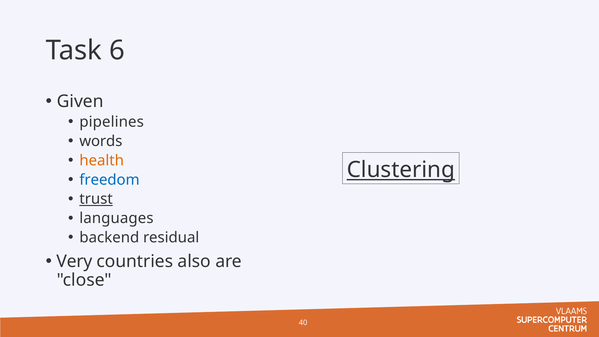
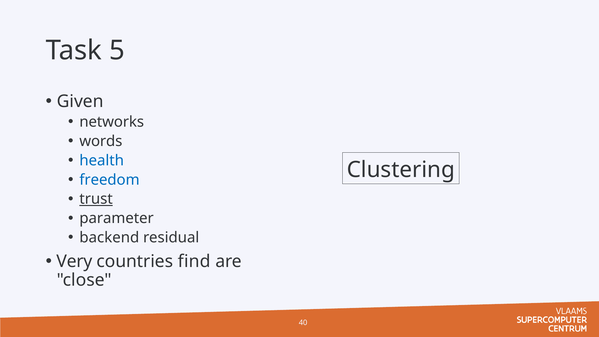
6: 6 -> 5
pipelines: pipelines -> networks
health colour: orange -> blue
Clustering underline: present -> none
languages: languages -> parameter
also: also -> find
